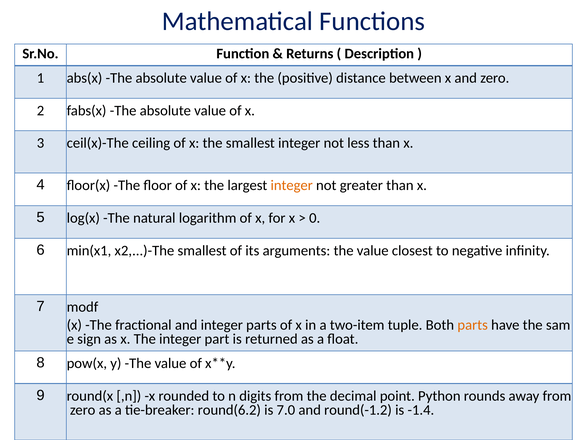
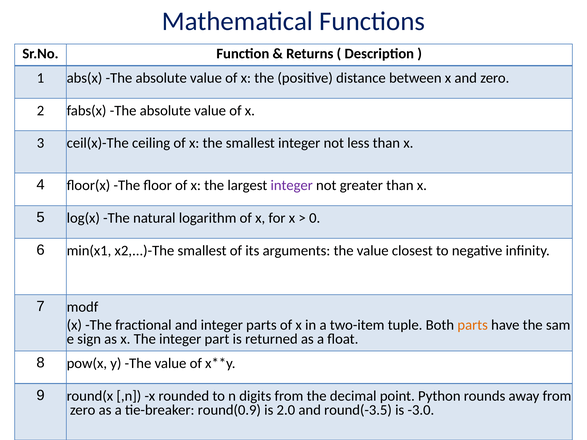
integer at (292, 186) colour: orange -> purple
round(6.2: round(6.2 -> round(0.9
7.0: 7.0 -> 2.0
round(-1.2: round(-1.2 -> round(-3.5
-1.4: -1.4 -> -3.0
